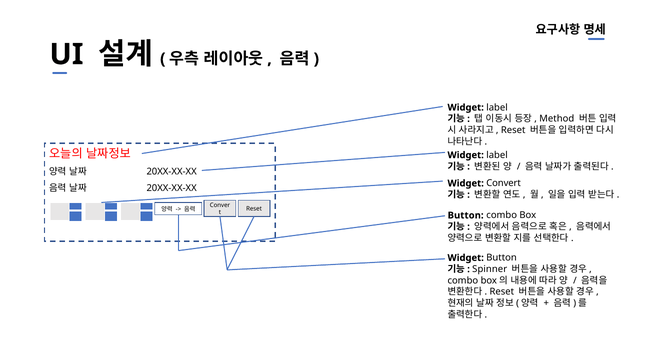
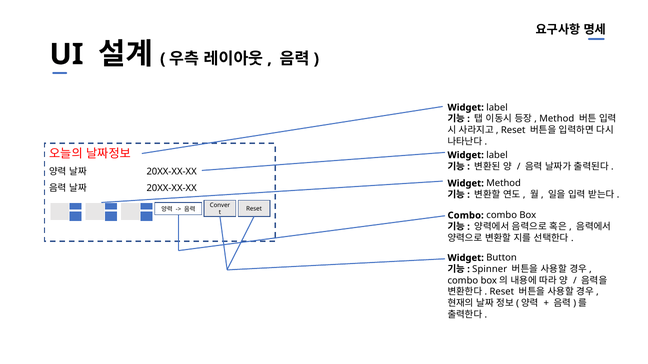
Widget Convert: Convert -> Method
Button at (466, 216): Button -> Combo
